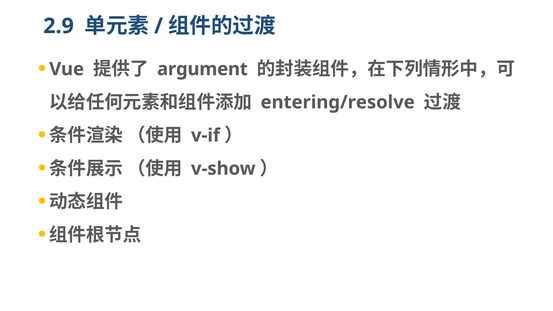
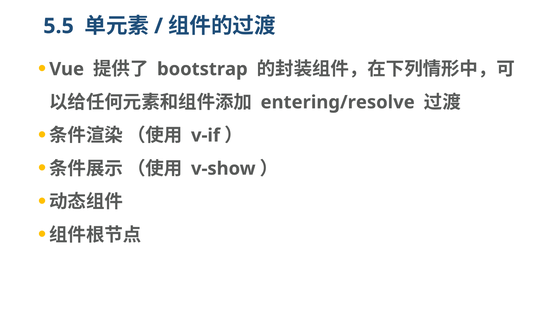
2.9: 2.9 -> 5.5
argument: argument -> bootstrap
